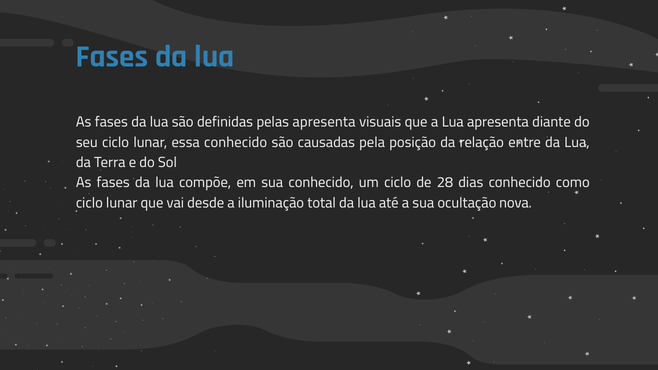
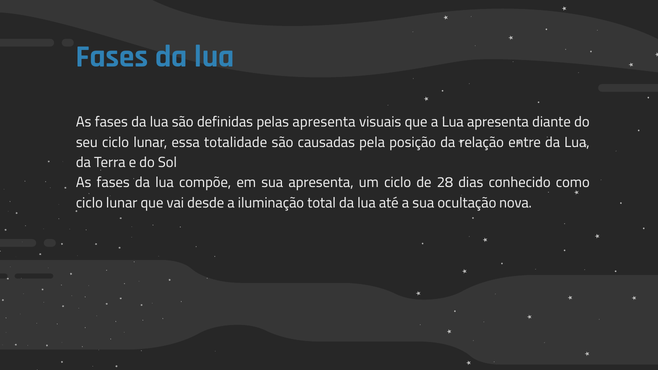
essa conhecido: conhecido -> totalidade
sua conhecido: conhecido -> apresenta
